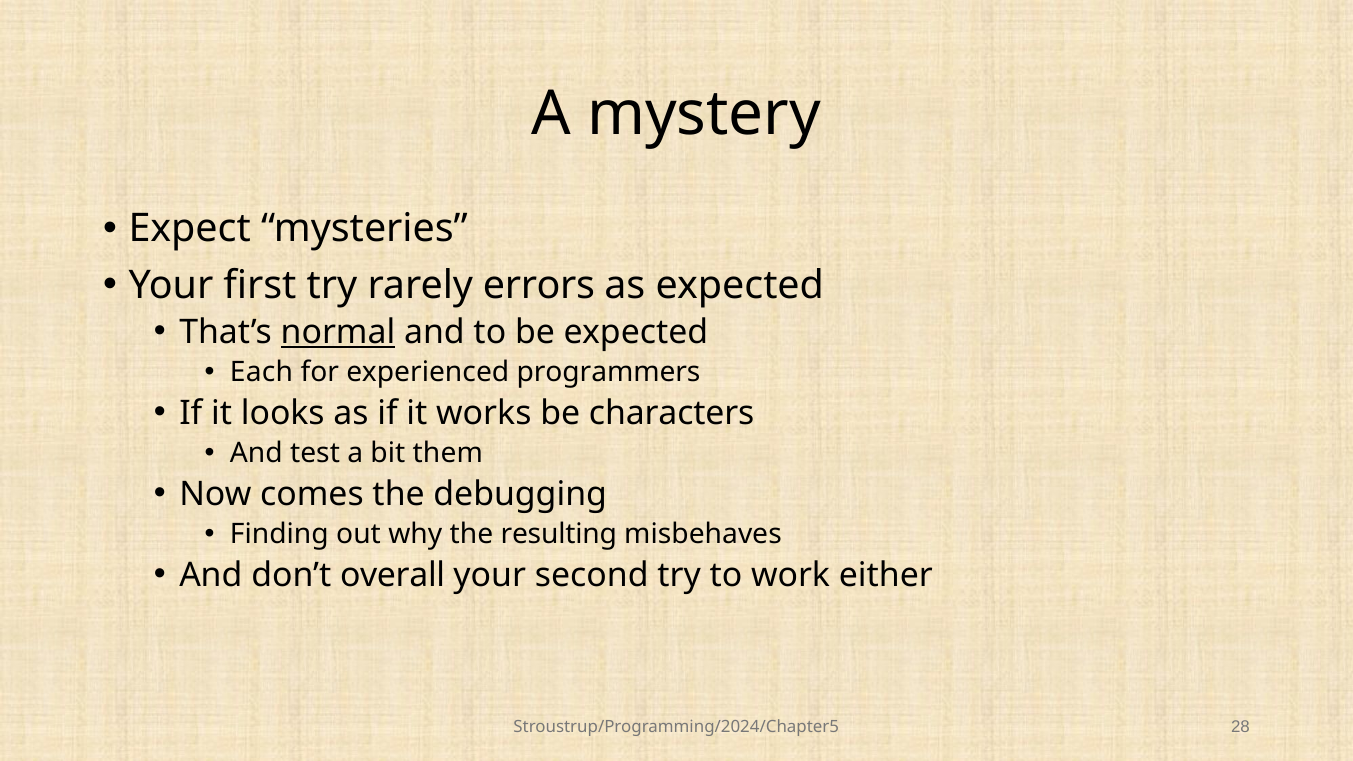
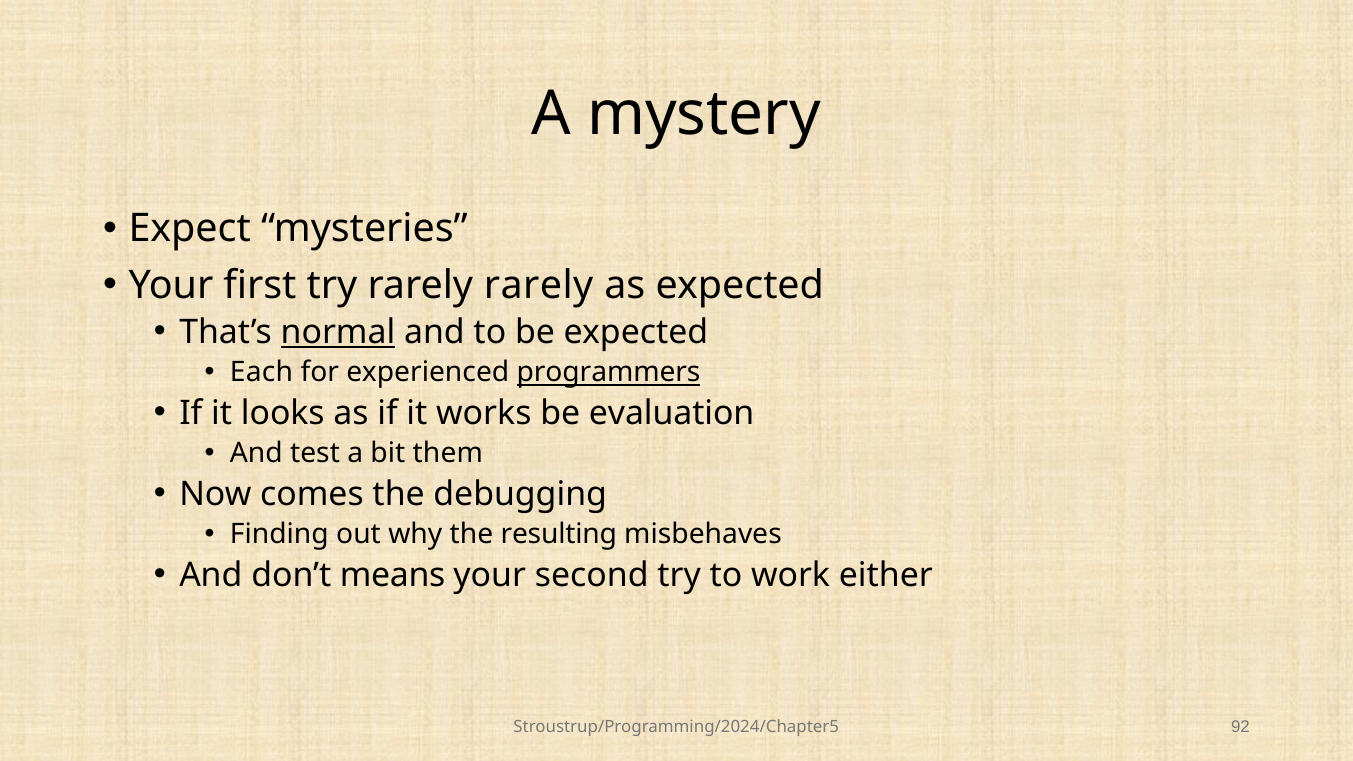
rarely errors: errors -> rarely
programmers underline: none -> present
characters: characters -> evaluation
overall: overall -> means
28: 28 -> 92
